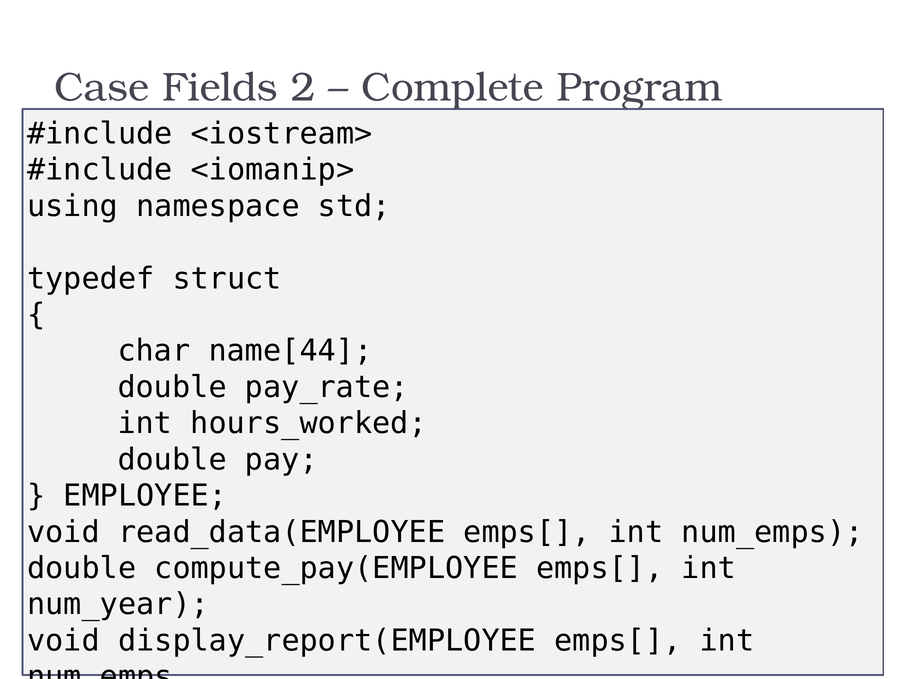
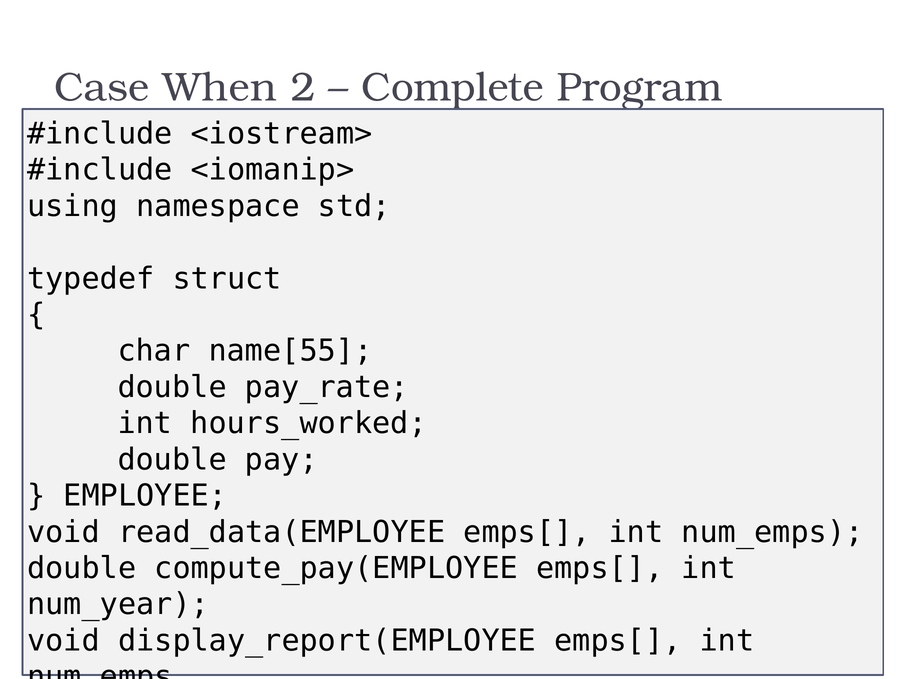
Fields: Fields -> When
name[44: name[44 -> name[55
